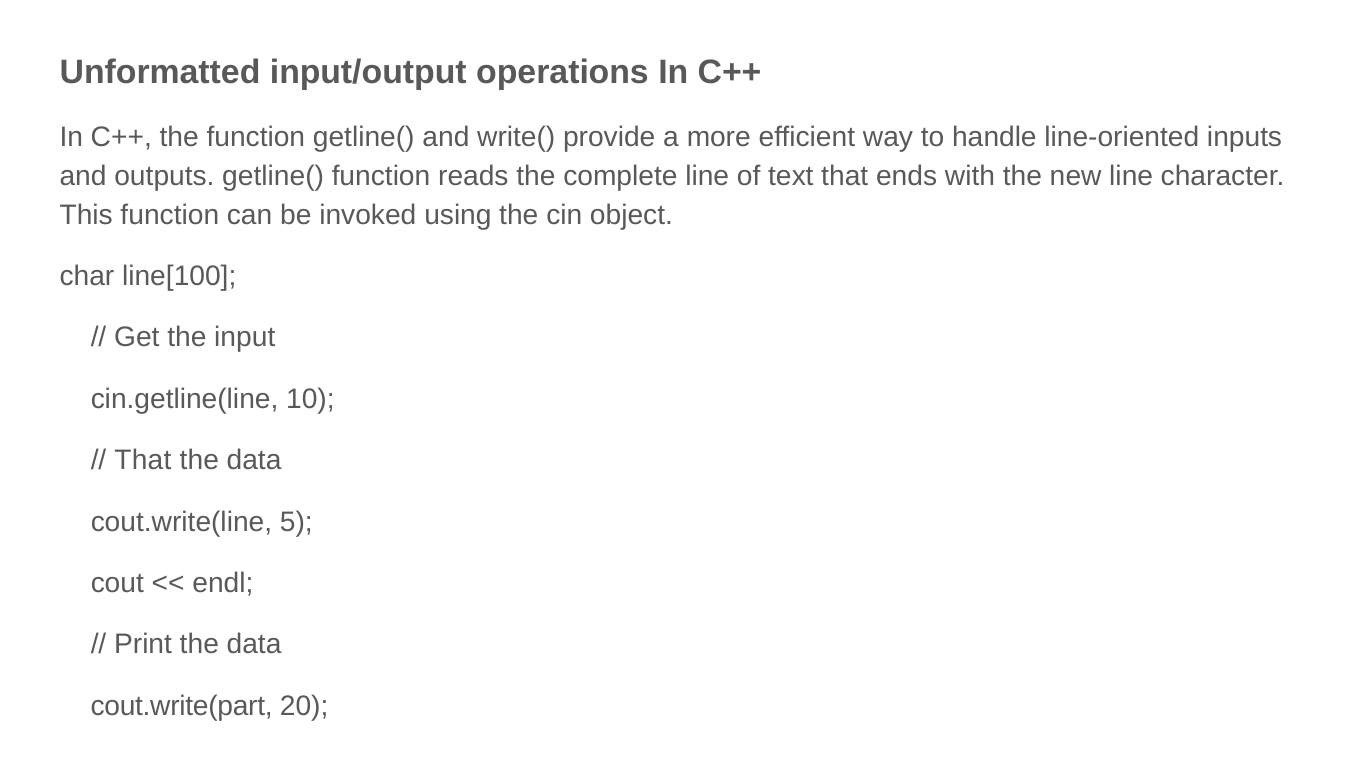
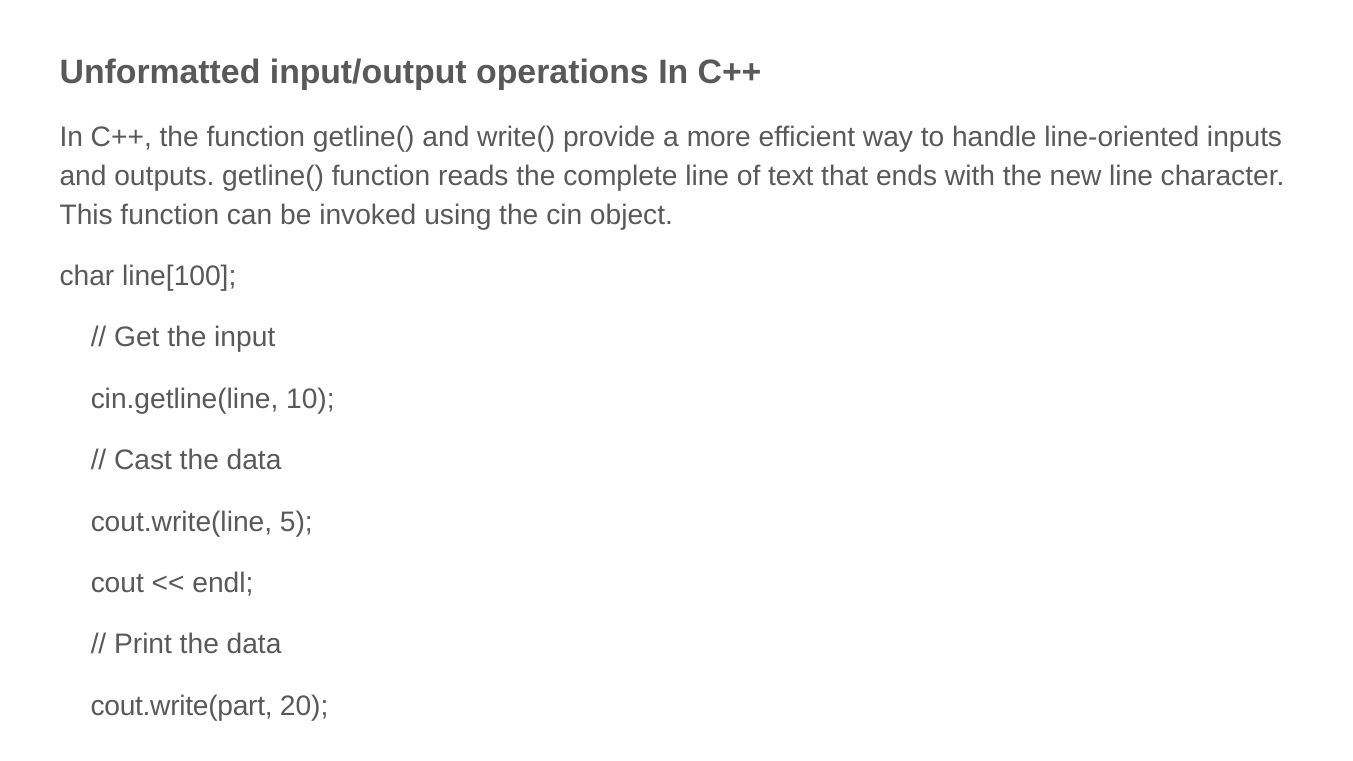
That at (143, 460): That -> Cast
